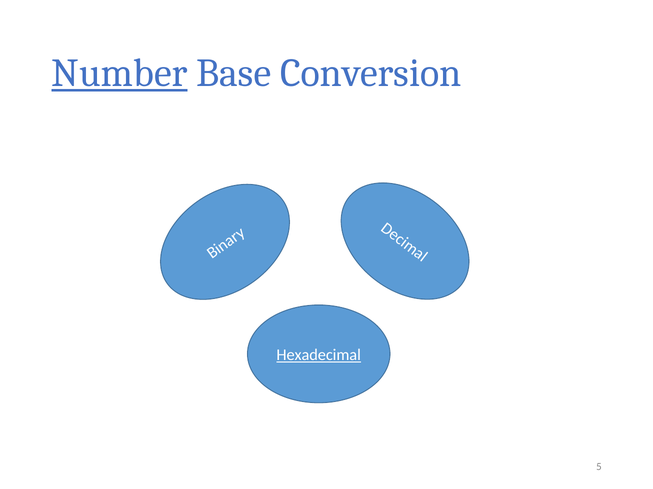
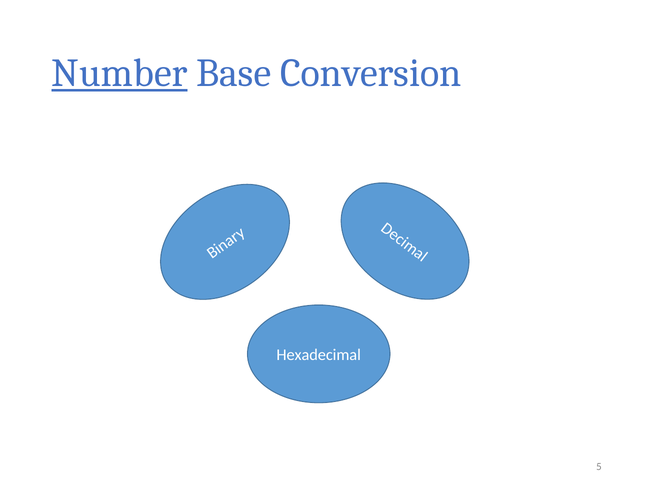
Hexadecimal underline: present -> none
